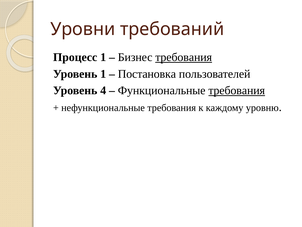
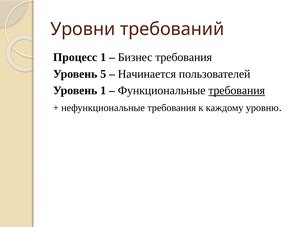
требования at (184, 57) underline: present -> none
Уровень 1: 1 -> 5
Постановка: Постановка -> Начинается
Уровень 4: 4 -> 1
